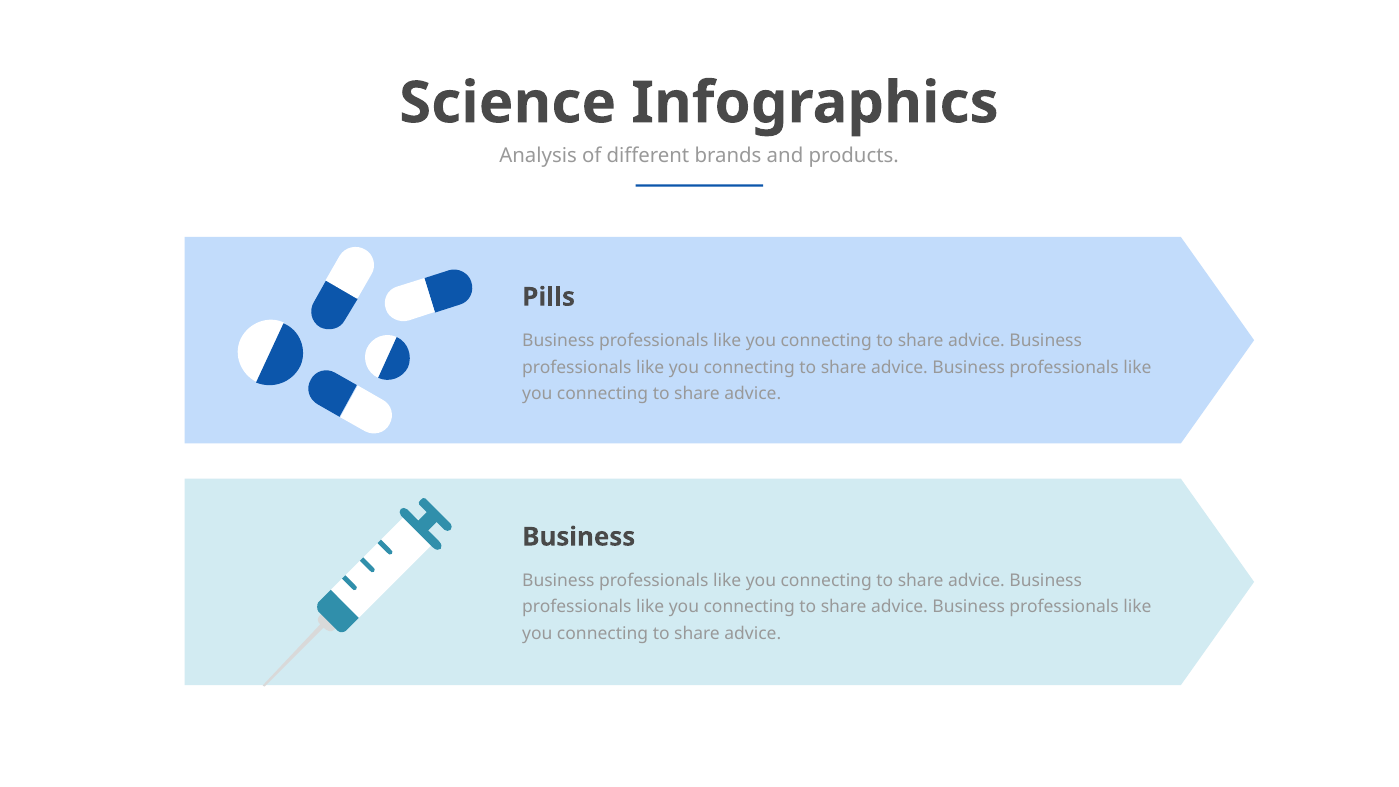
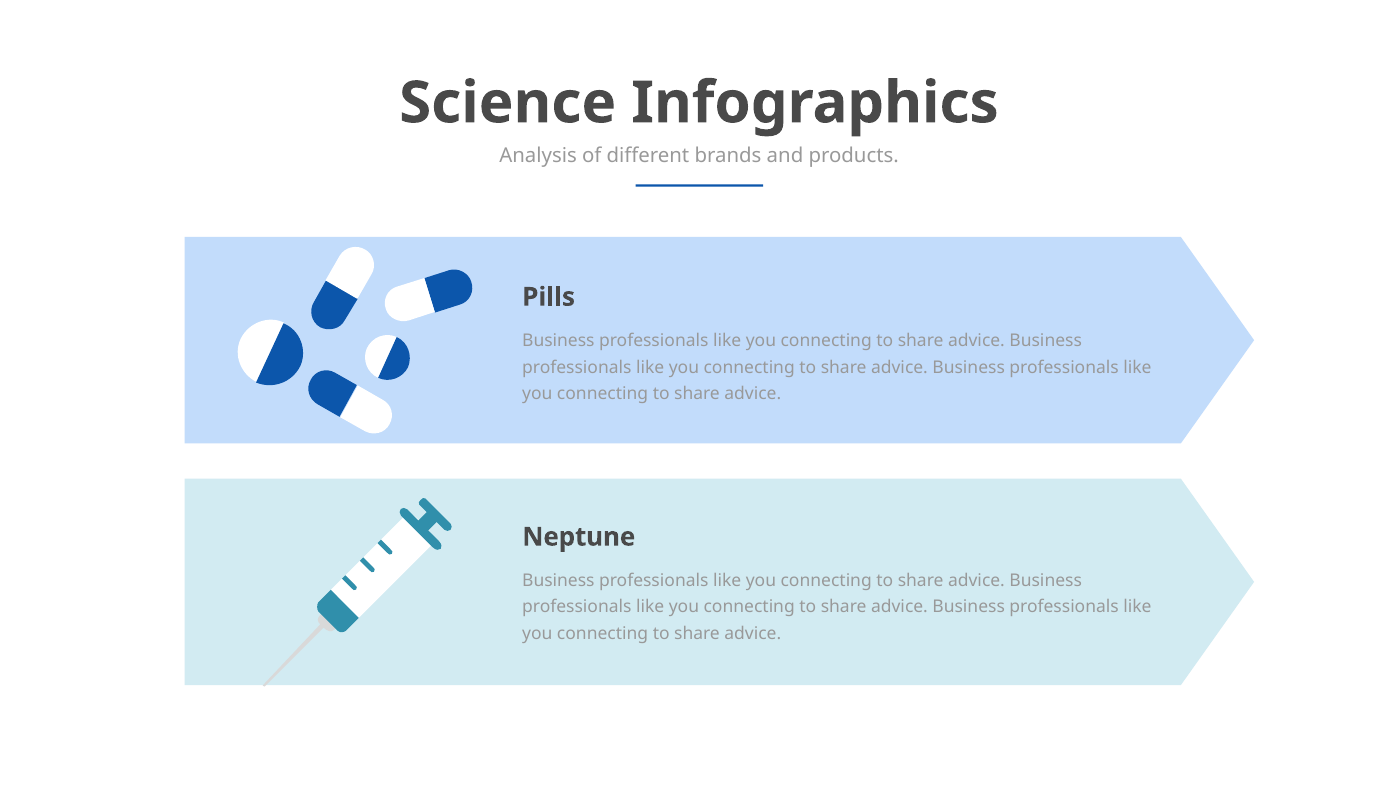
Business at (579, 537): Business -> Neptune
